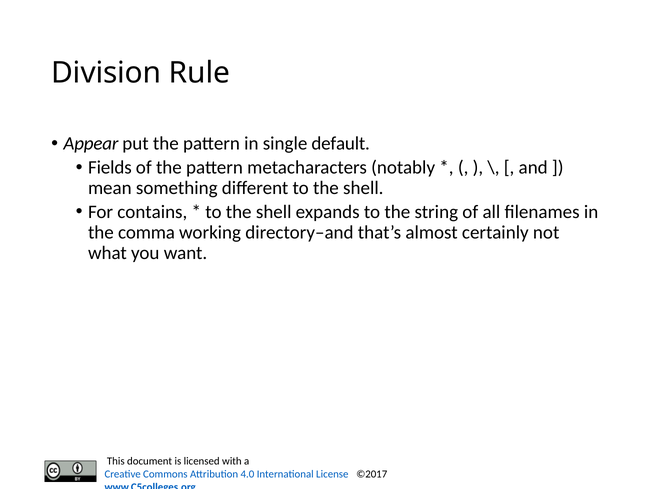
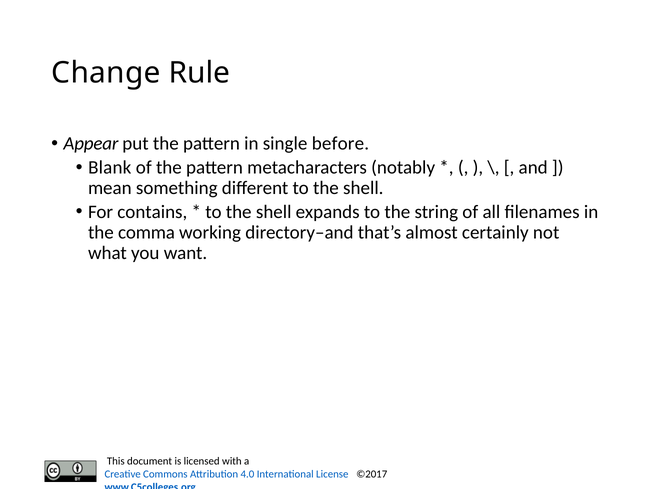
Division: Division -> Change
default: default -> before
Fields: Fields -> Blank
